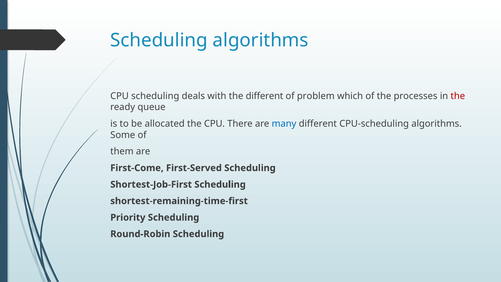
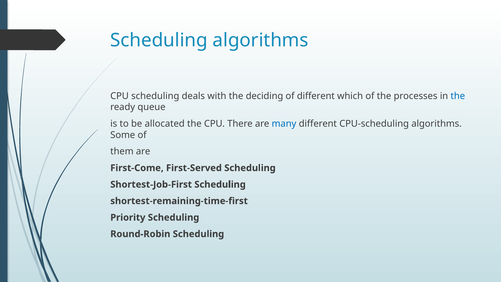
the different: different -> deciding
of problem: problem -> different
the at (458, 96) colour: red -> blue
